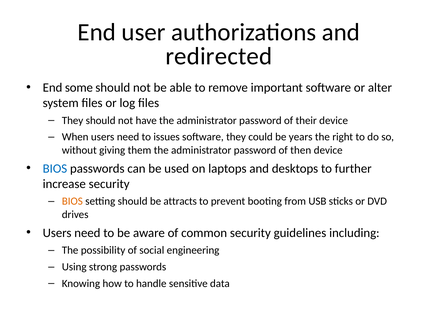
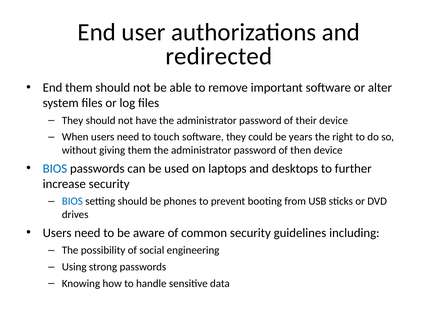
End some: some -> them
issues: issues -> touch
BIOS at (72, 201) colour: orange -> blue
attracts: attracts -> phones
